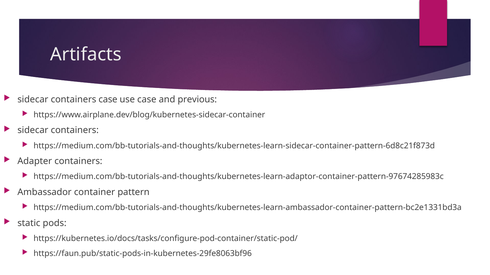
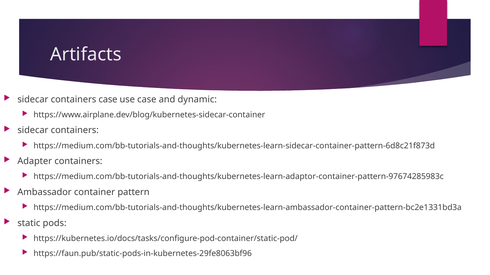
previous: previous -> dynamic
